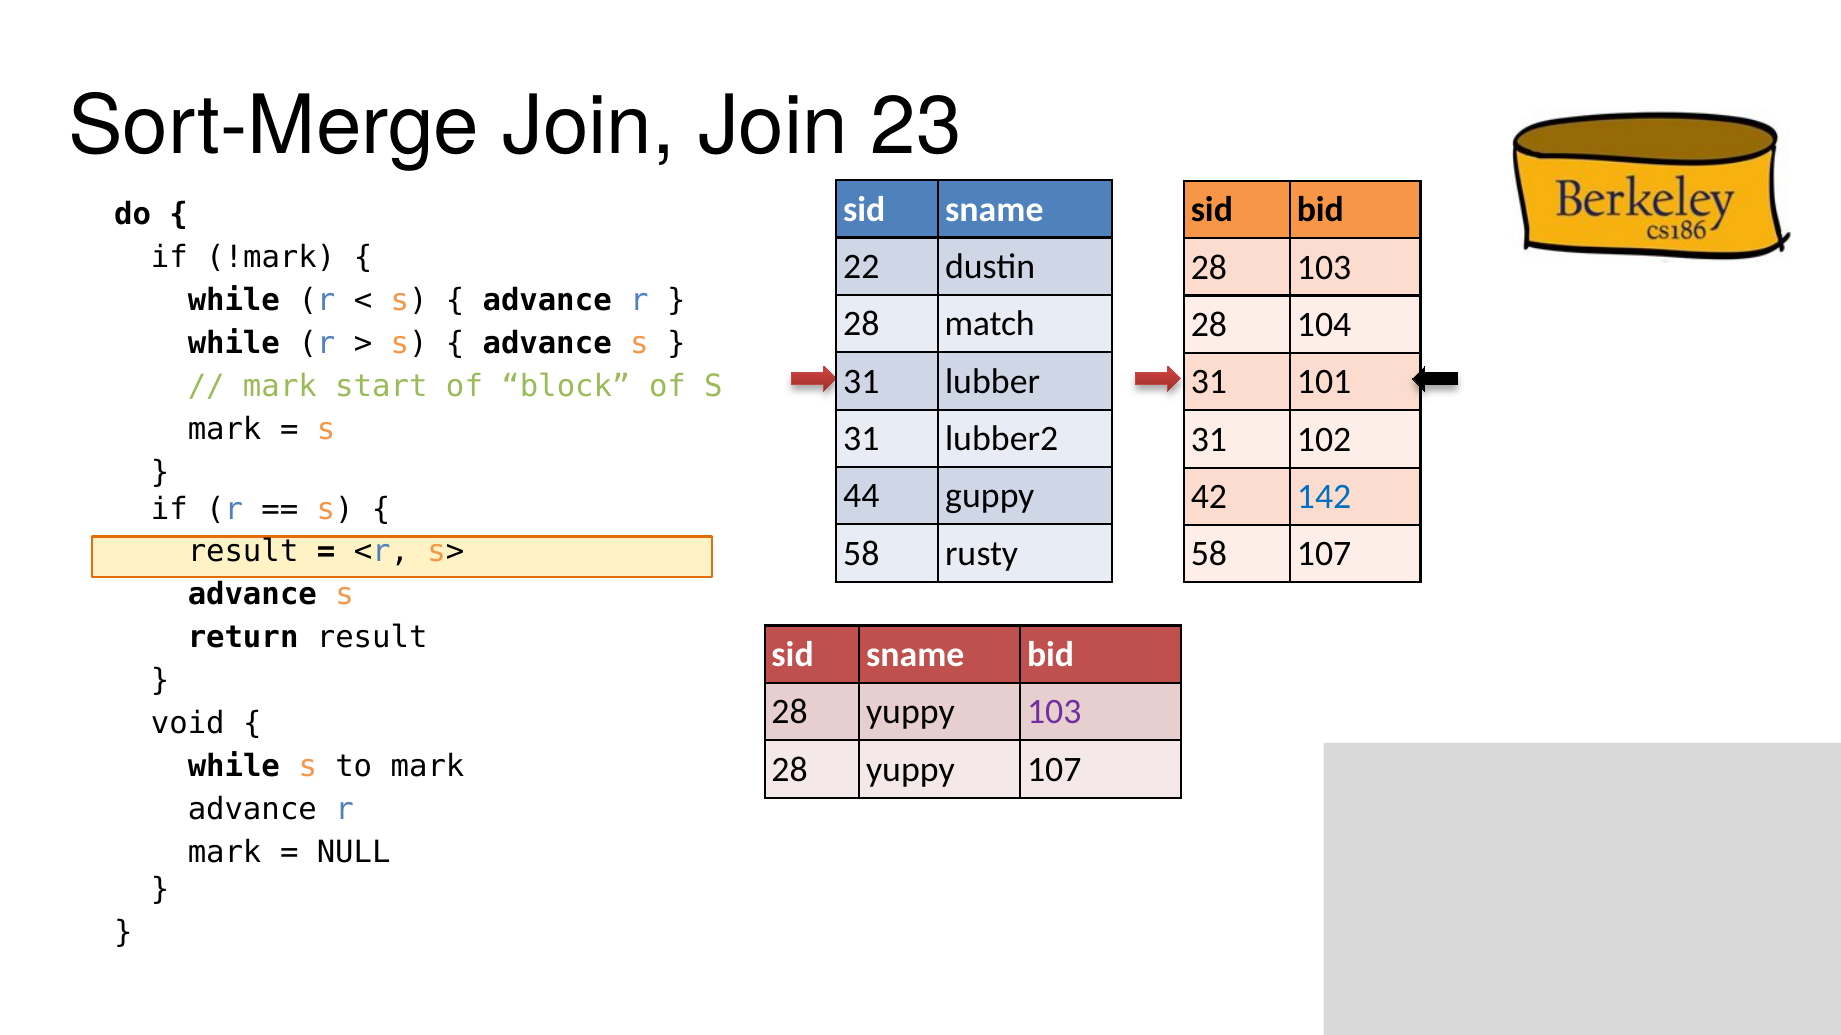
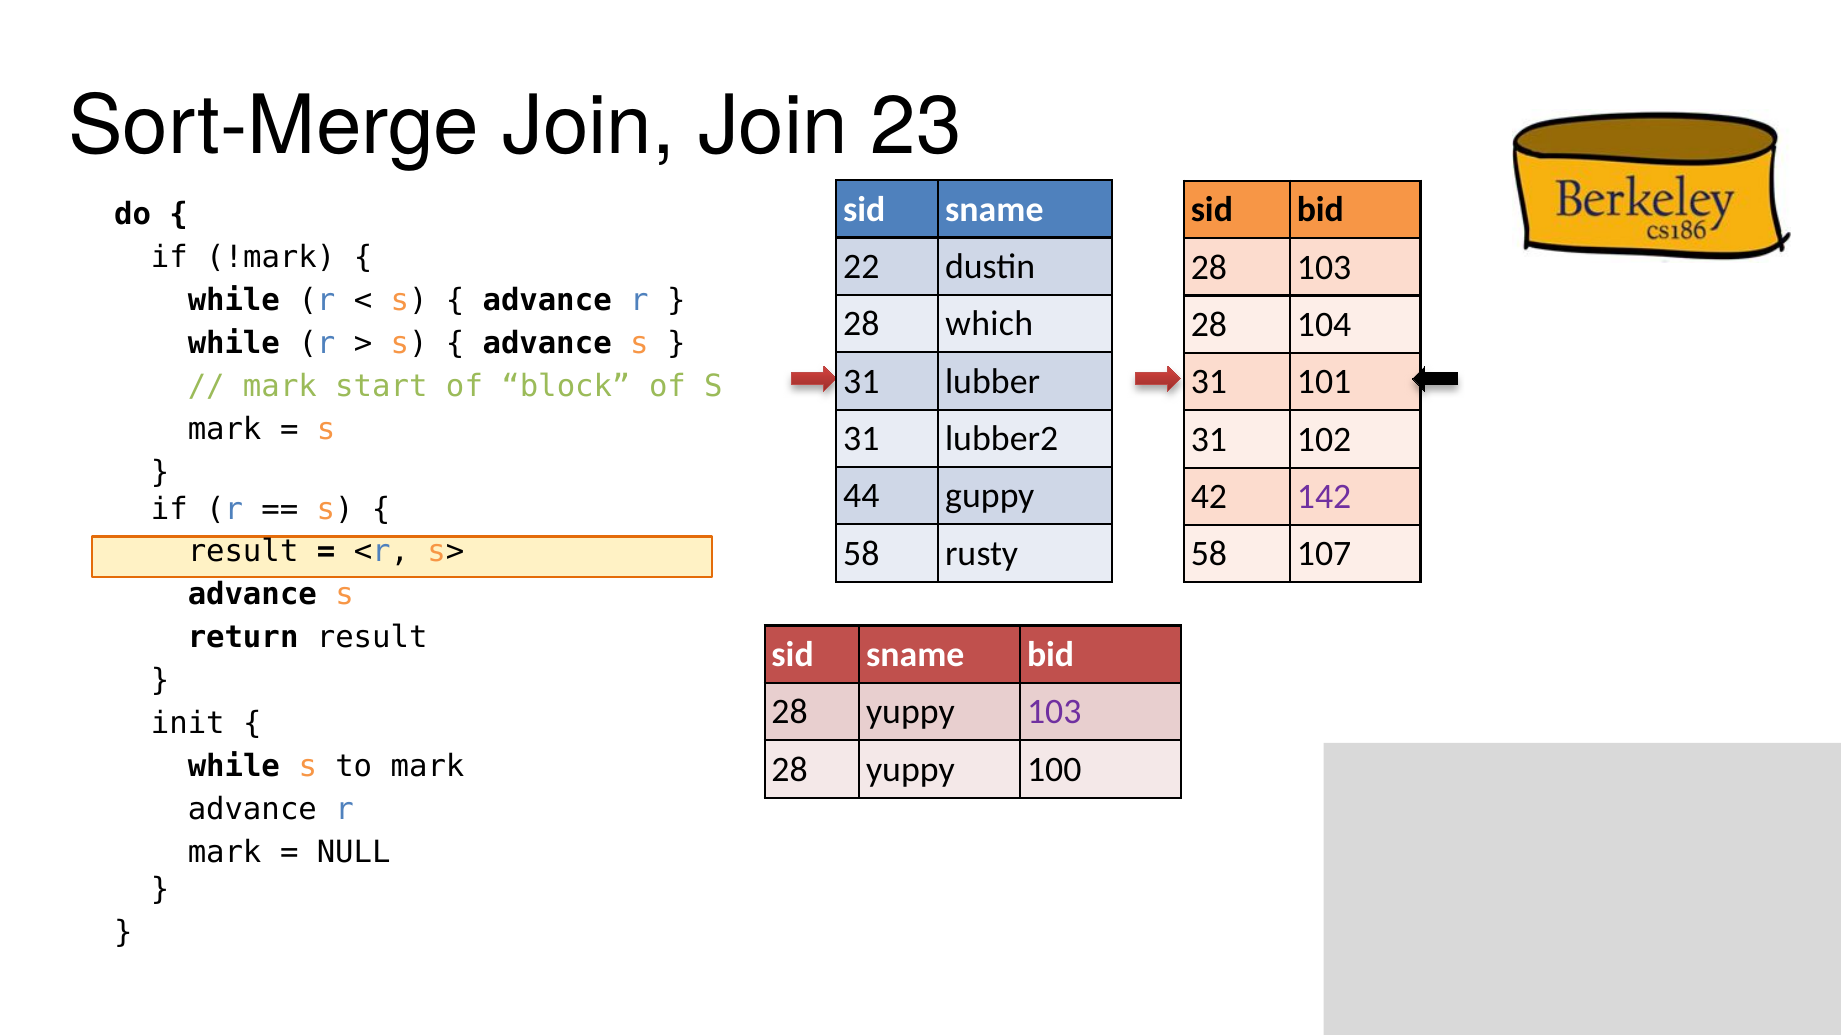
match: match -> which
142 colour: blue -> purple
void: void -> init
yuppy 107: 107 -> 100
